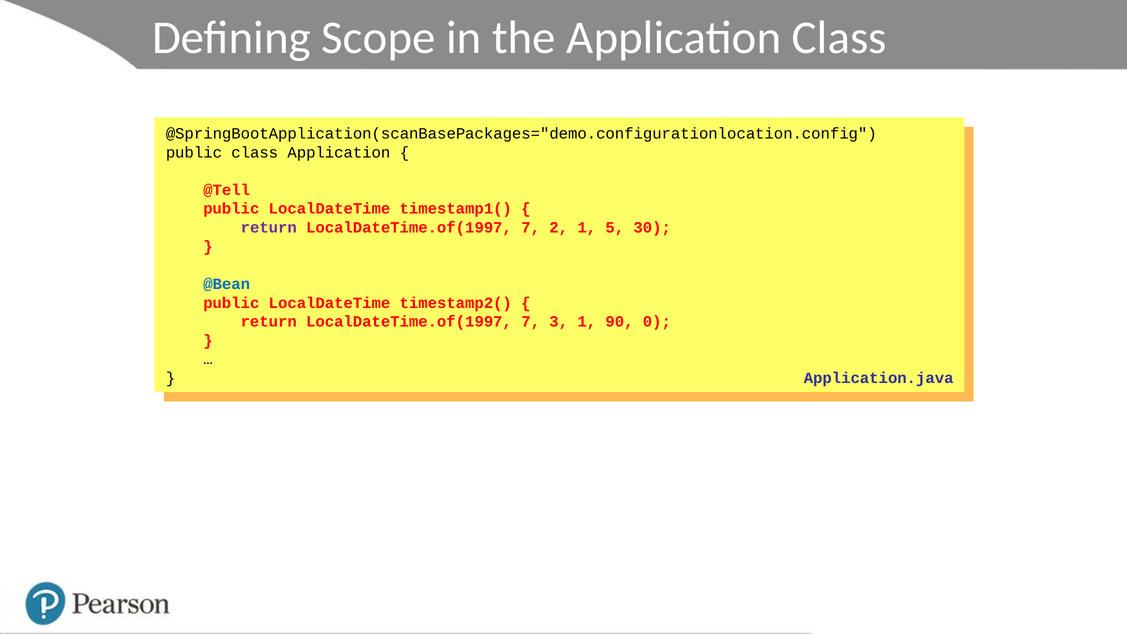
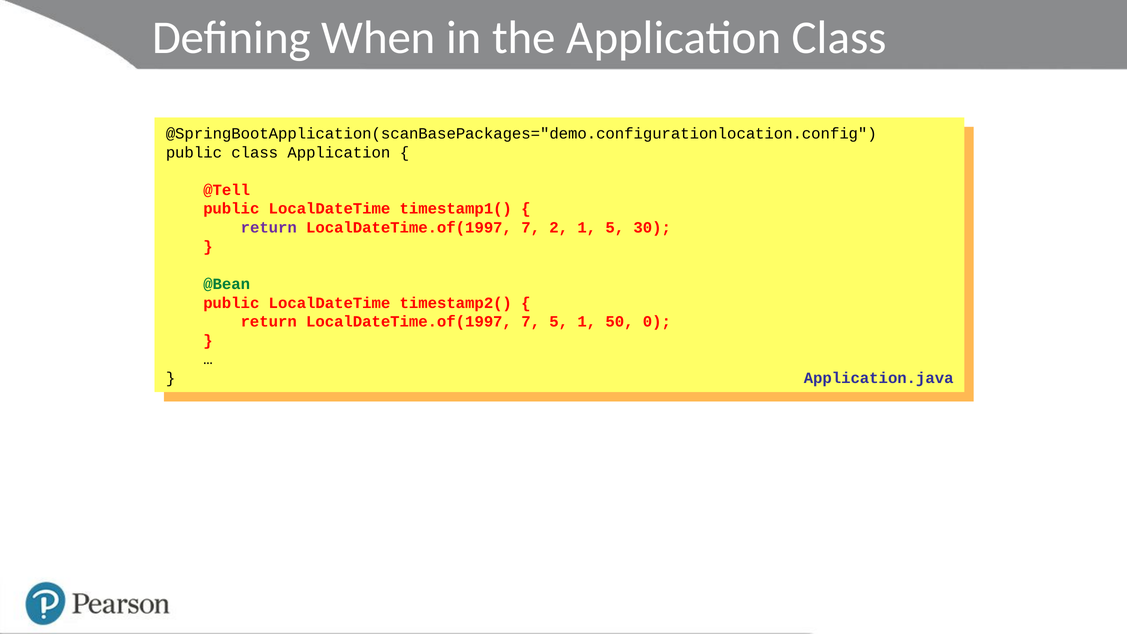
Scope: Scope -> When
@Bean at (227, 284) colour: blue -> green
3 at (559, 322): 3 -> 5
90: 90 -> 50
